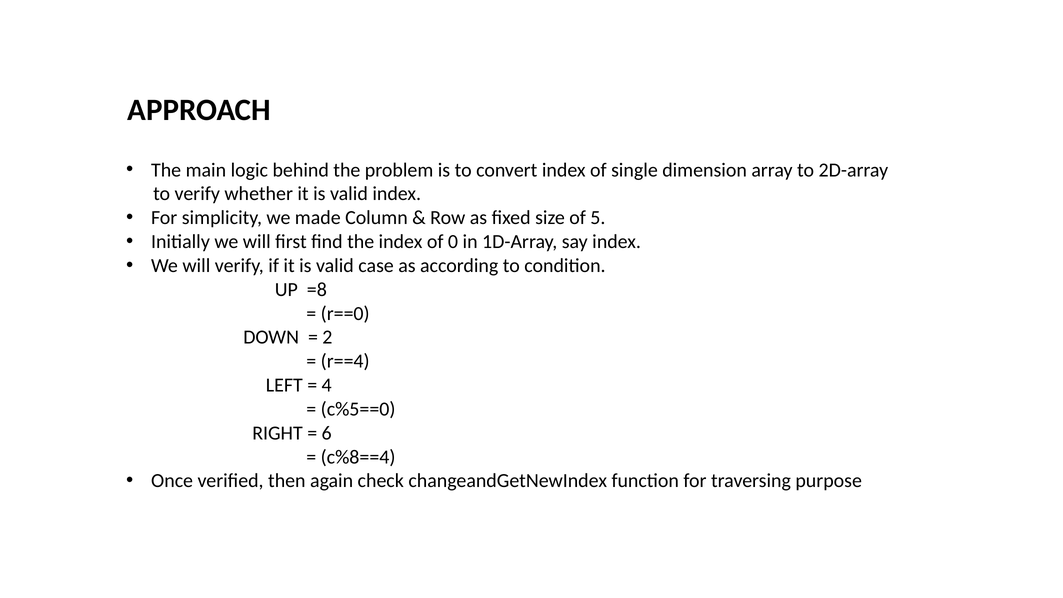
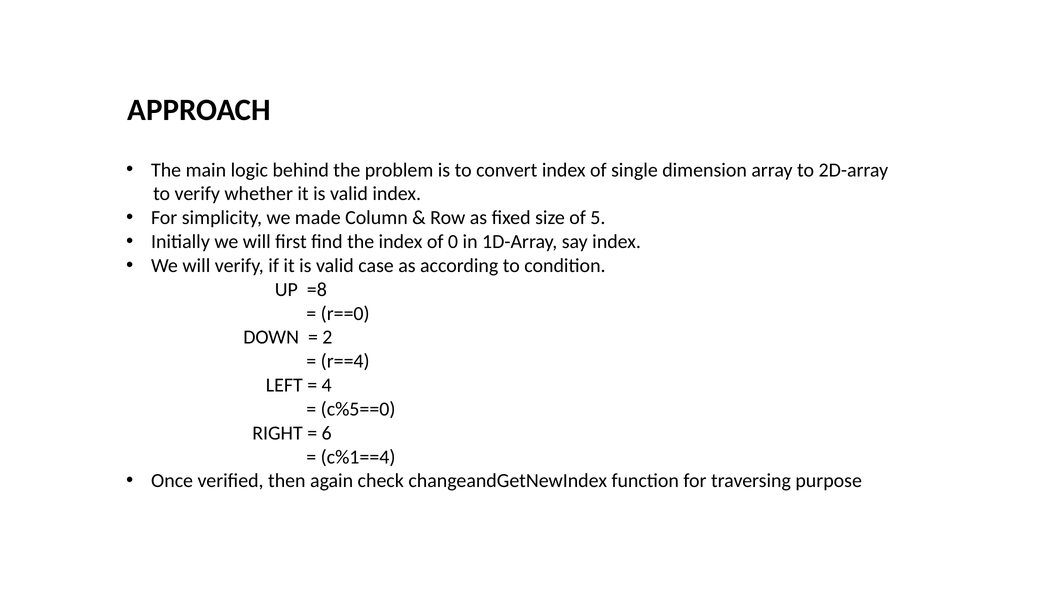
c%8==4: c%8==4 -> c%1==4
